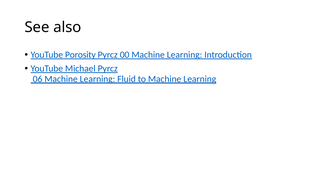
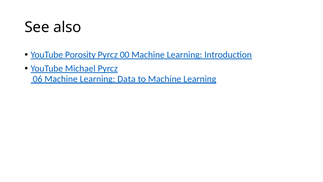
Fluid: Fluid -> Data
